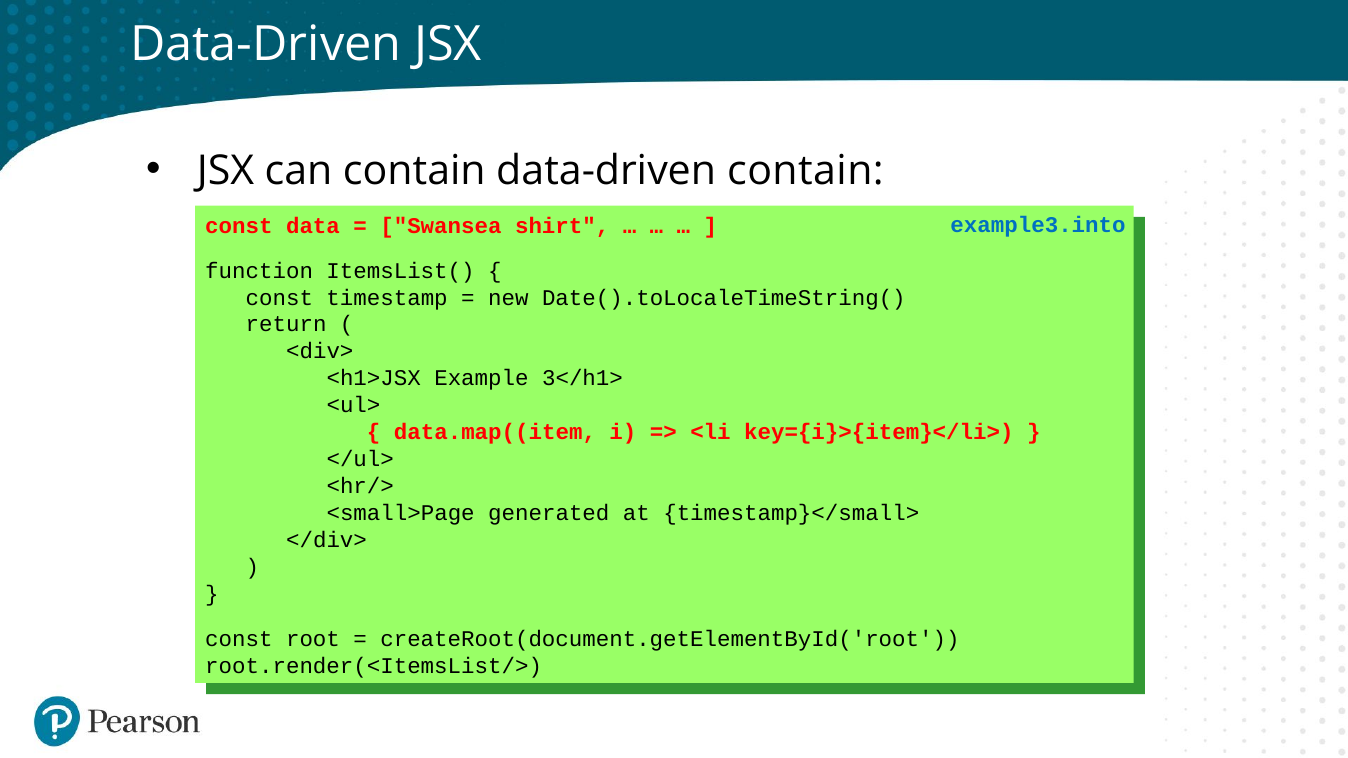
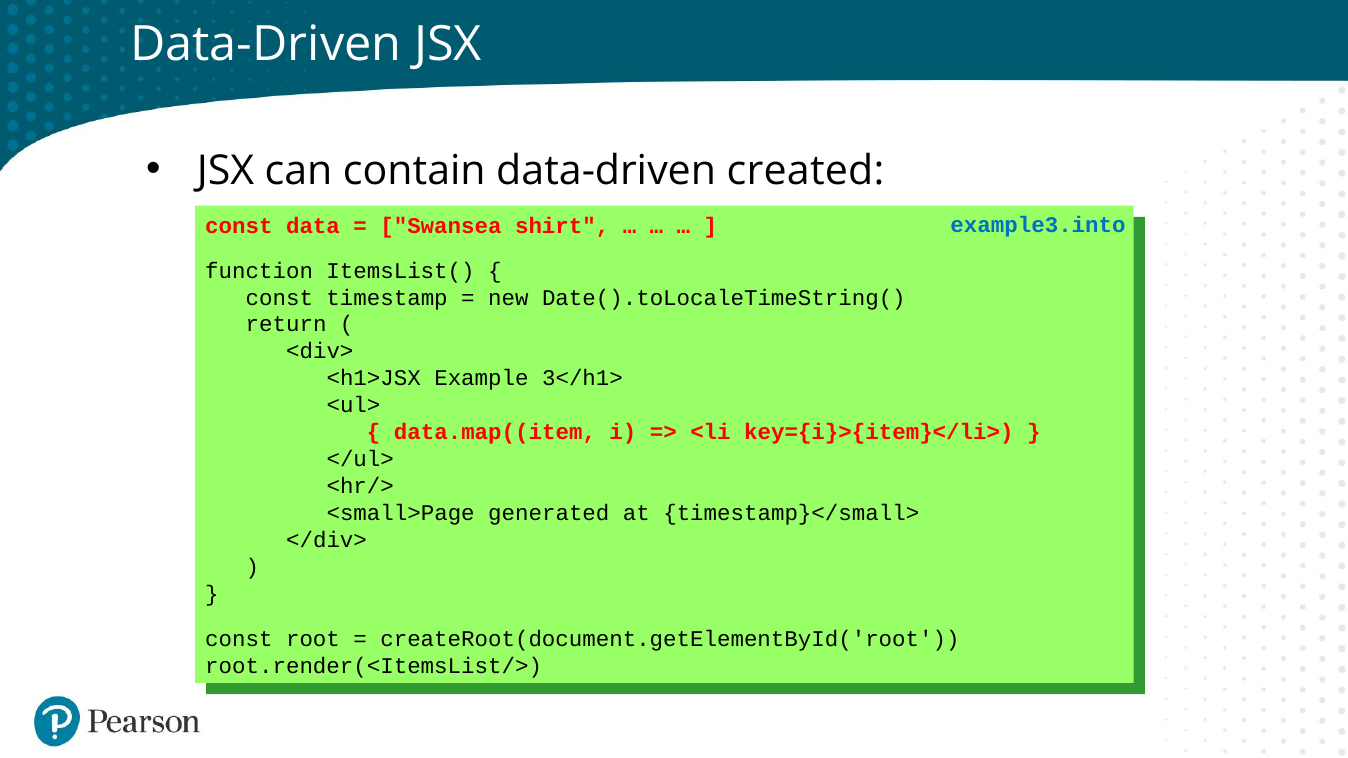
data-driven contain: contain -> created
